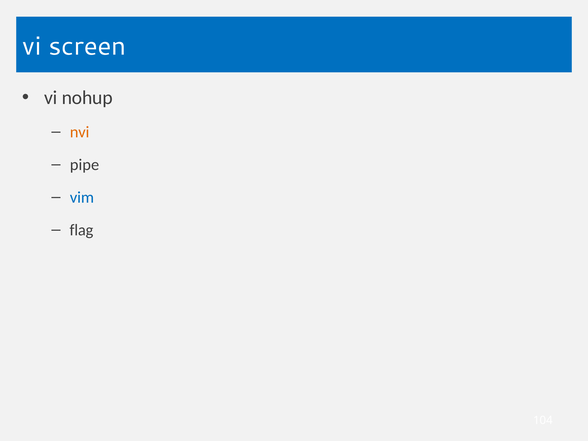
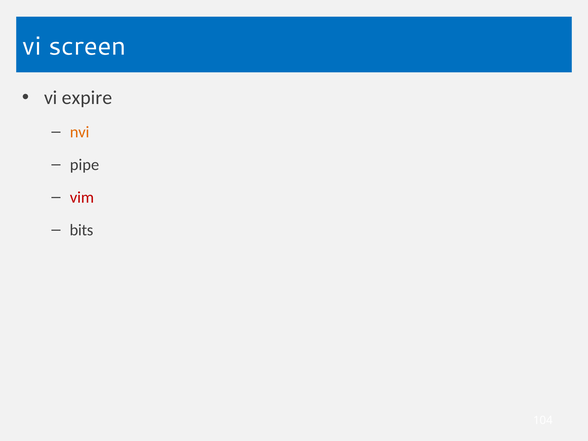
nohup: nohup -> expire
vim colour: blue -> red
flag: flag -> bits
